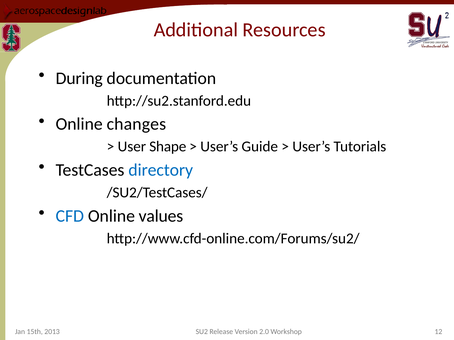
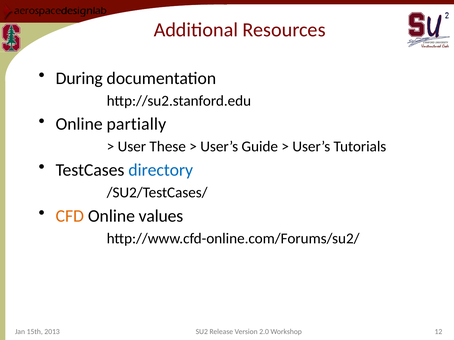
changes: changes -> partially
Shape: Shape -> These
CFD colour: blue -> orange
